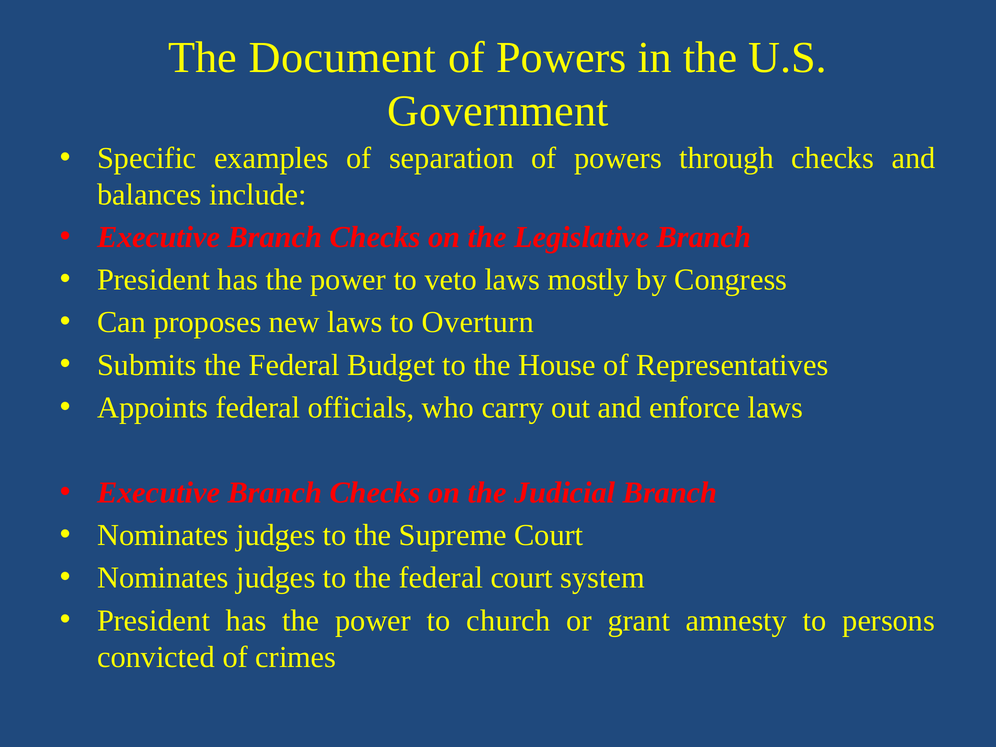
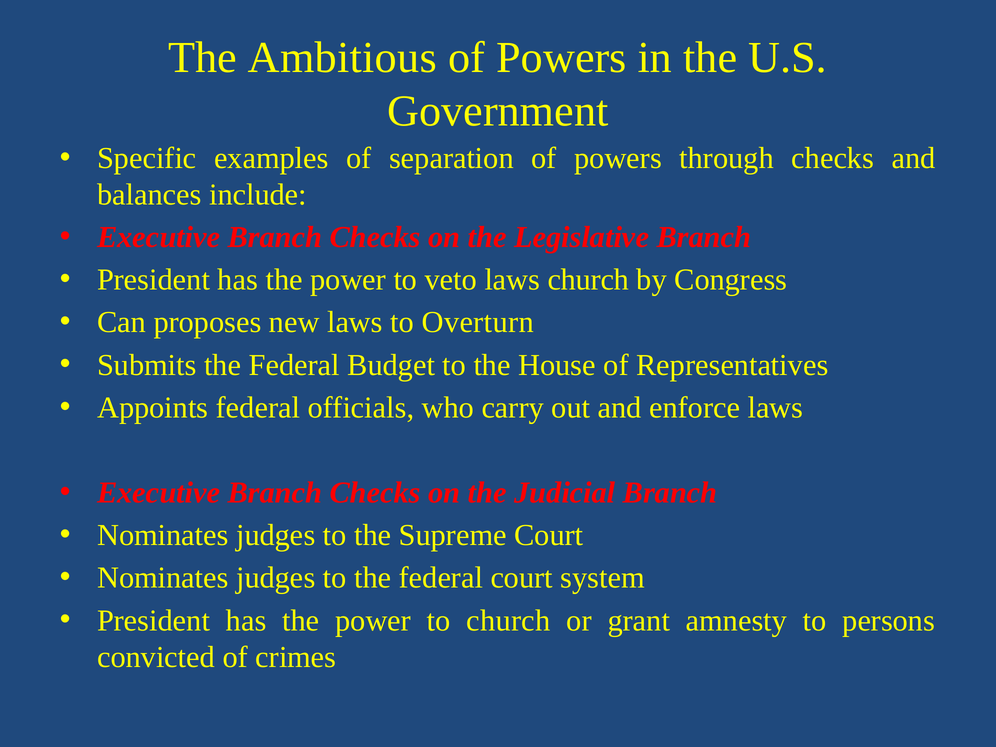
Document: Document -> Ambitious
laws mostly: mostly -> church
